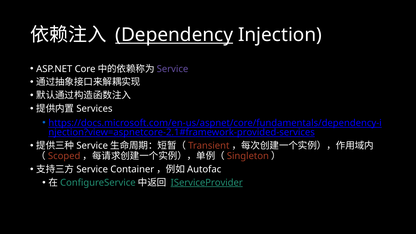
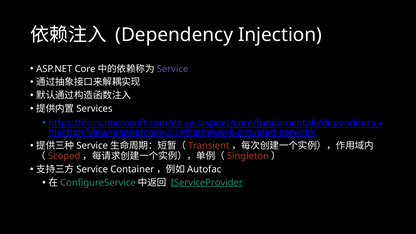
Dependency underline: present -> none
